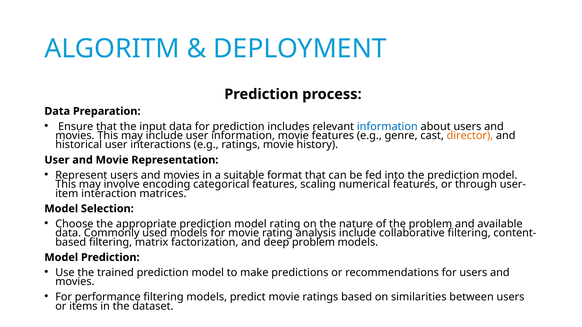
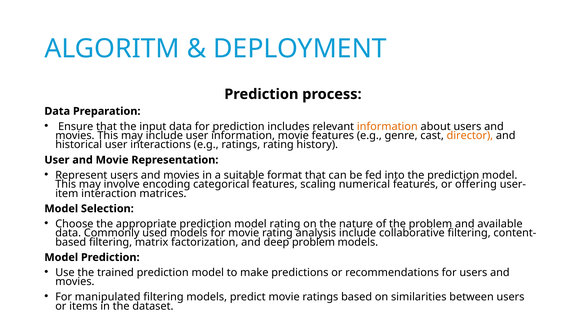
information at (387, 127) colour: blue -> orange
ratings movie: movie -> rating
through: through -> offering
performance: performance -> manipulated
